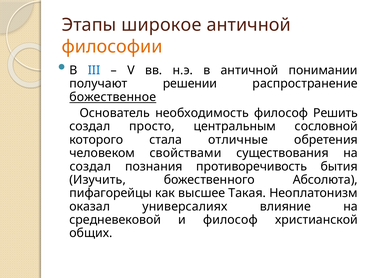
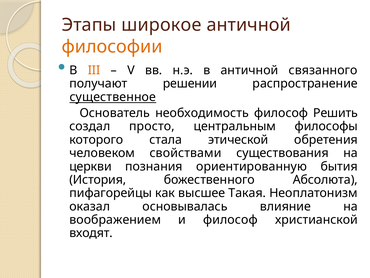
III colour: blue -> orange
понимании: понимании -> связанного
божественное: божественное -> существенное
сословной: сословной -> философы
отличные: отличные -> этической
создал at (90, 166): создал -> церкви
противоречивость: противоречивость -> ориентированную
Изучить: Изучить -> История
универсалиях: универсалиях -> основывалась
средневековой: средневековой -> воображением
общих: общих -> входят
